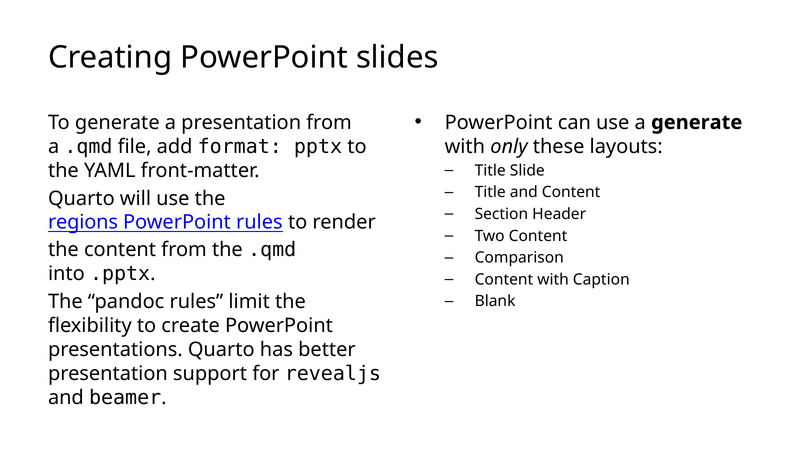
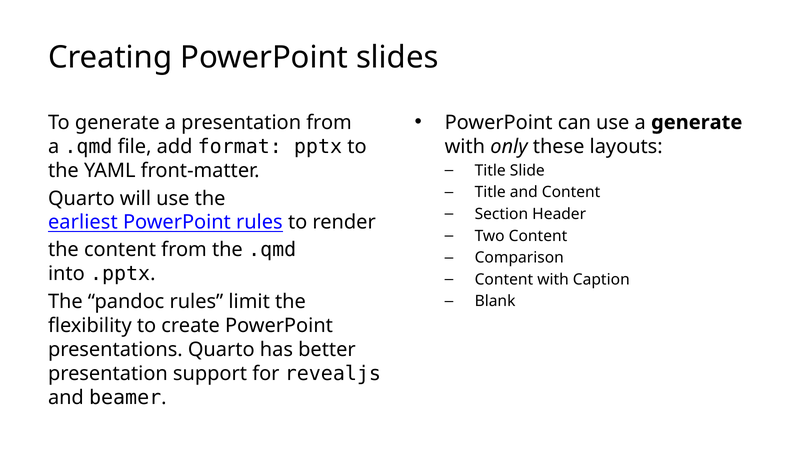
regions: regions -> earliest
